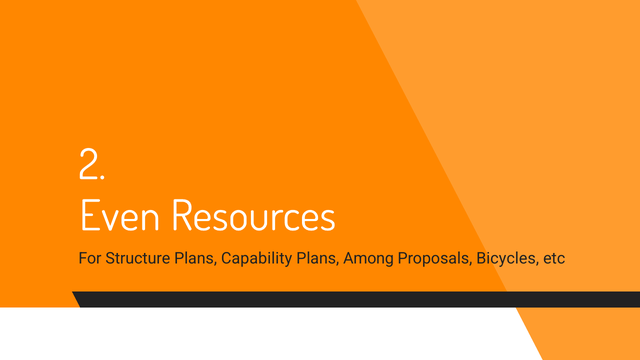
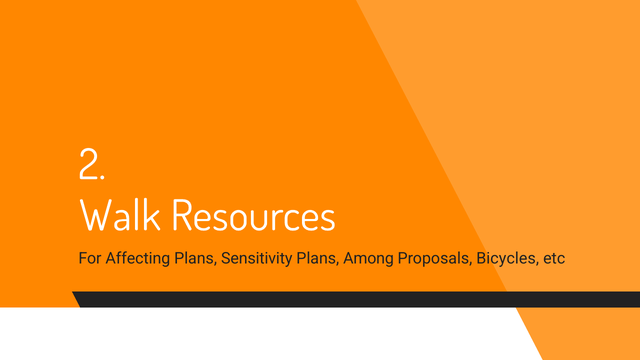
Even: Even -> Walk
Structure: Structure -> Affecting
Capability: Capability -> Sensitivity
